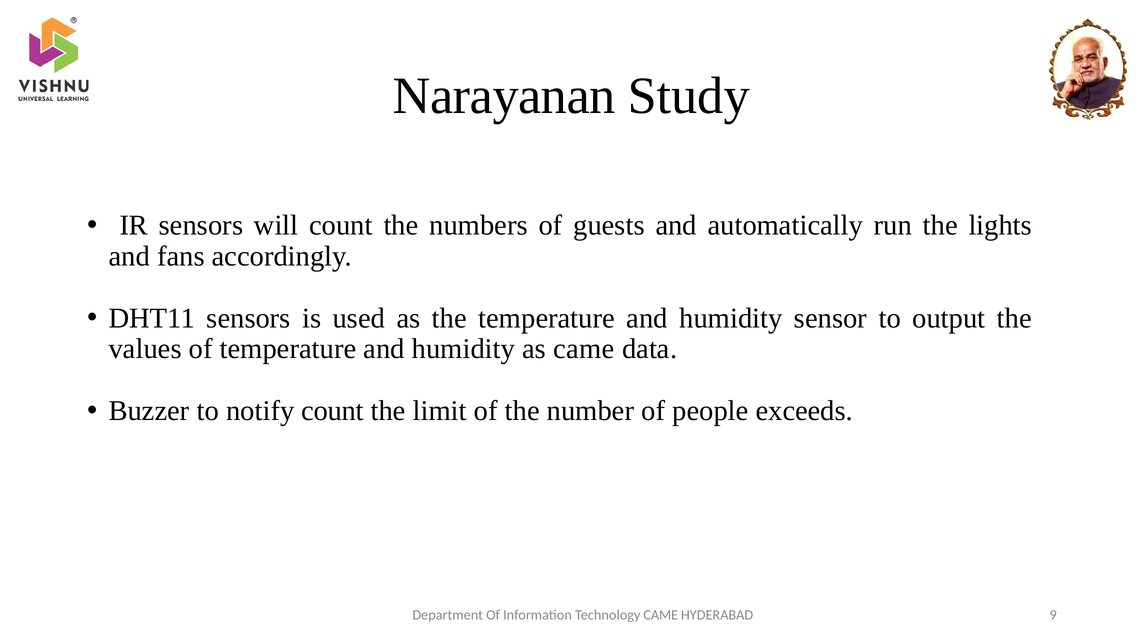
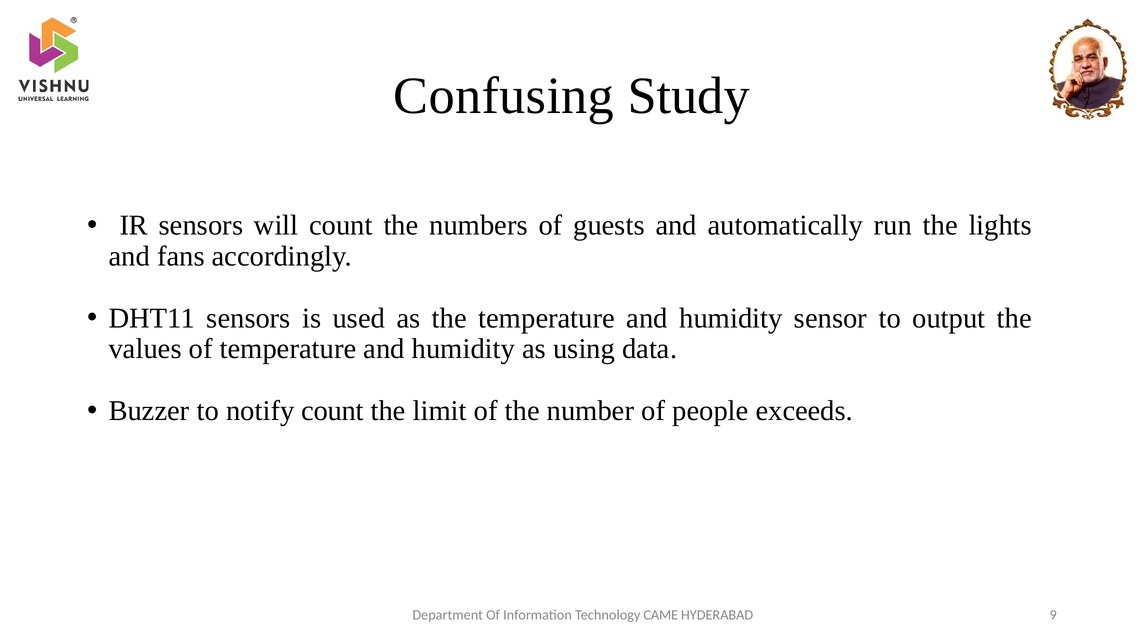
Narayanan: Narayanan -> Confusing
as came: came -> using
